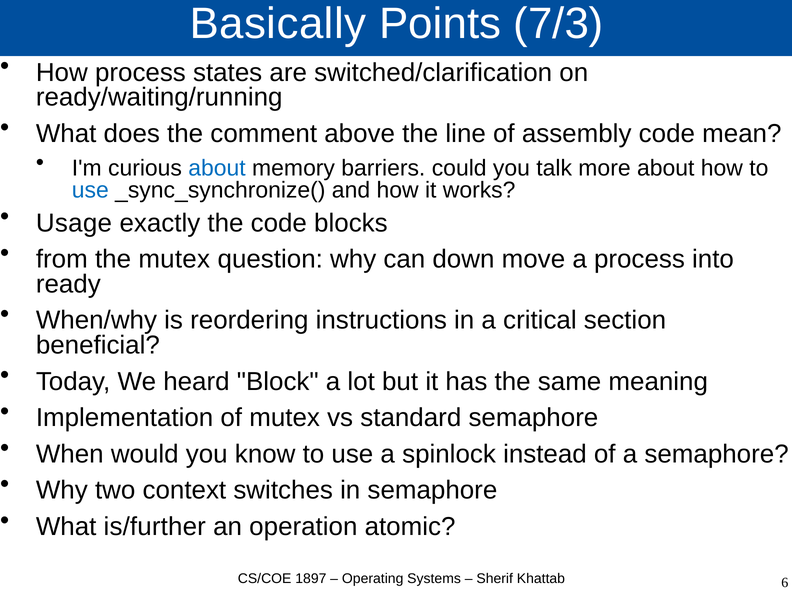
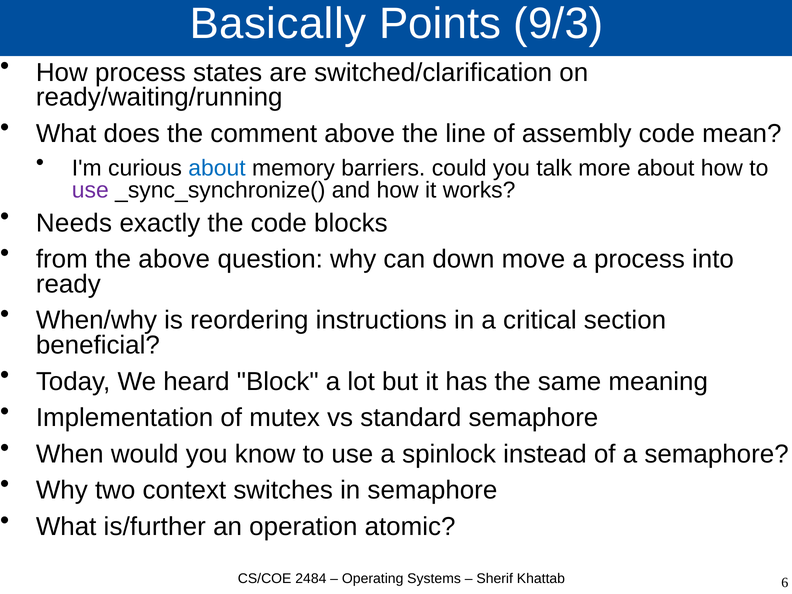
7/3: 7/3 -> 9/3
use at (90, 190) colour: blue -> purple
Usage: Usage -> Needs
the mutex: mutex -> above
1897: 1897 -> 2484
